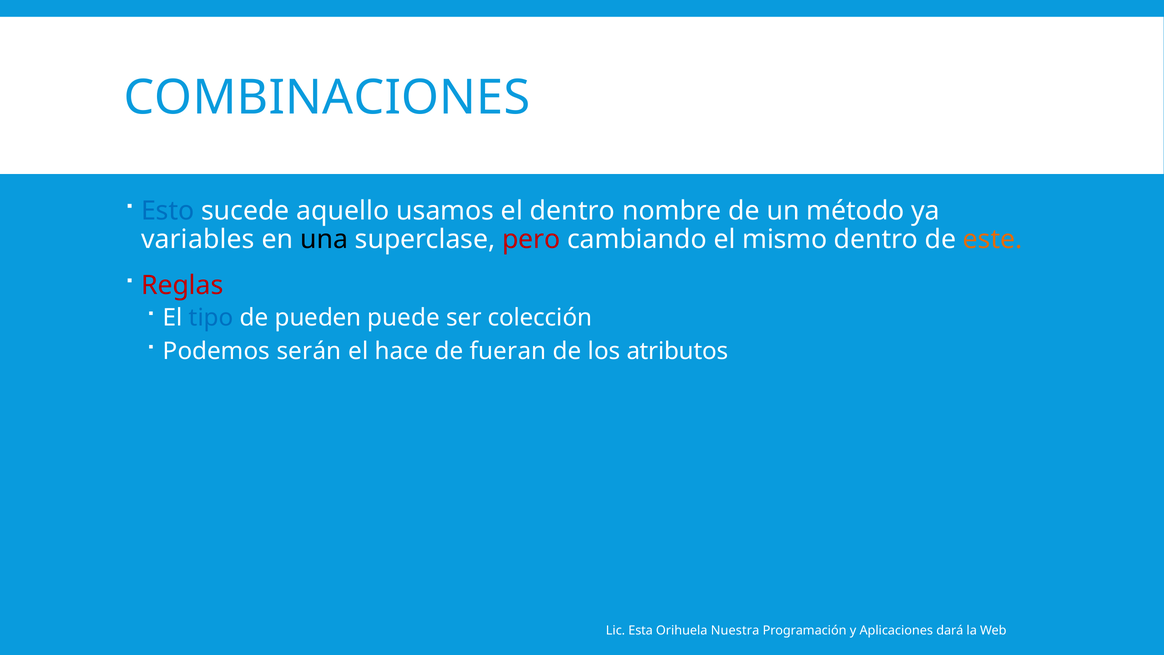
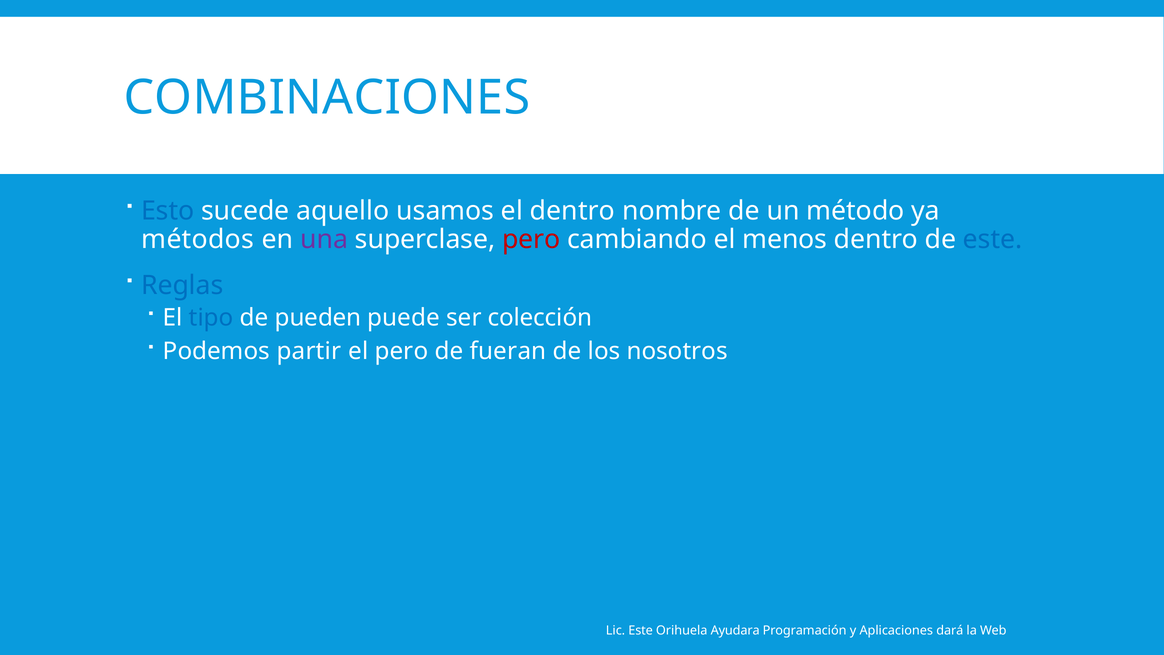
variables: variables -> métodos
una colour: black -> purple
mismo: mismo -> menos
este at (993, 239) colour: orange -> blue
Reglas colour: red -> blue
serán: serán -> partir
el hace: hace -> pero
atributos: atributos -> nosotros
Lic Esta: Esta -> Este
Nuestra: Nuestra -> Ayudara
